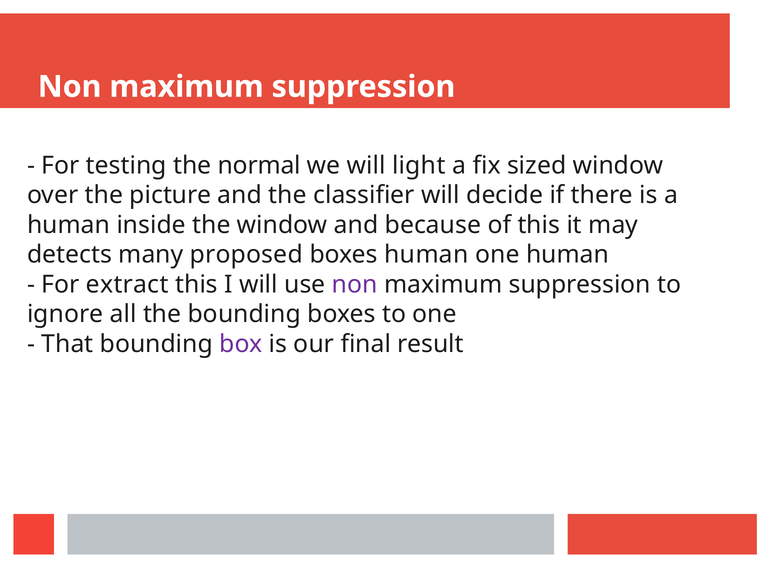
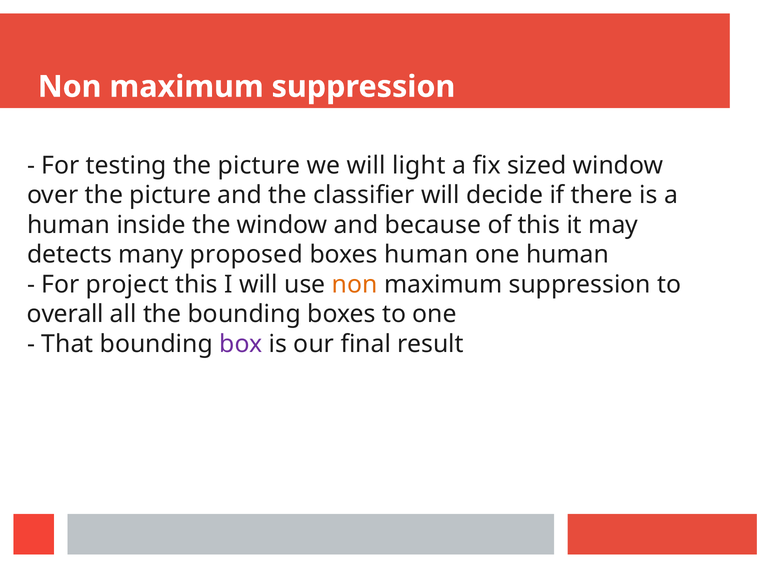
testing the normal: normal -> picture
extract: extract -> project
non at (355, 284) colour: purple -> orange
ignore: ignore -> overall
